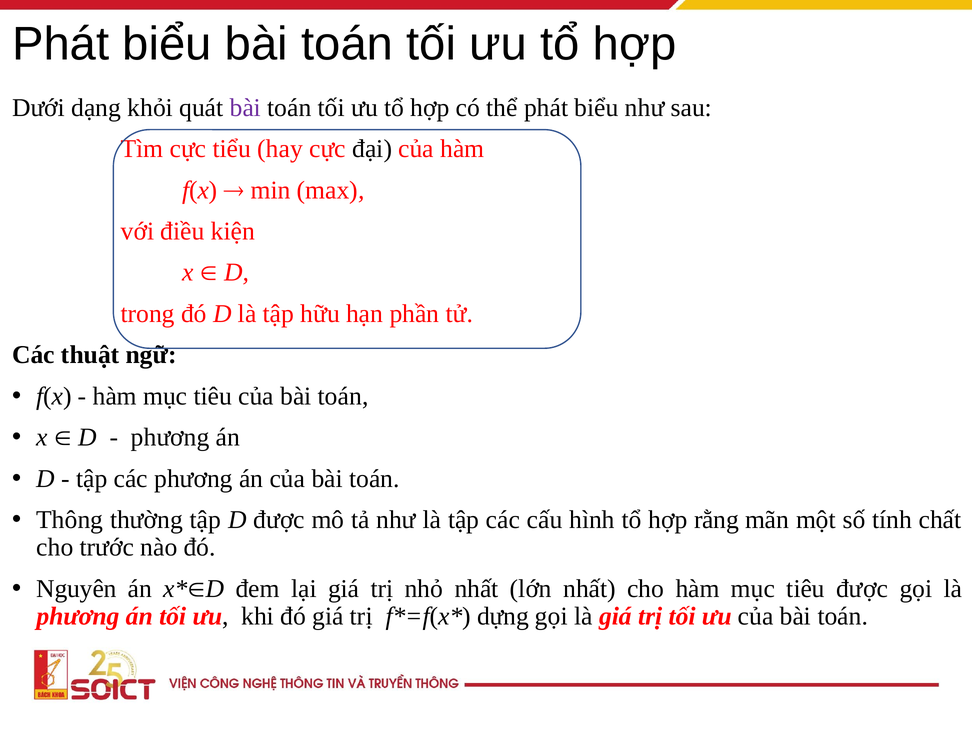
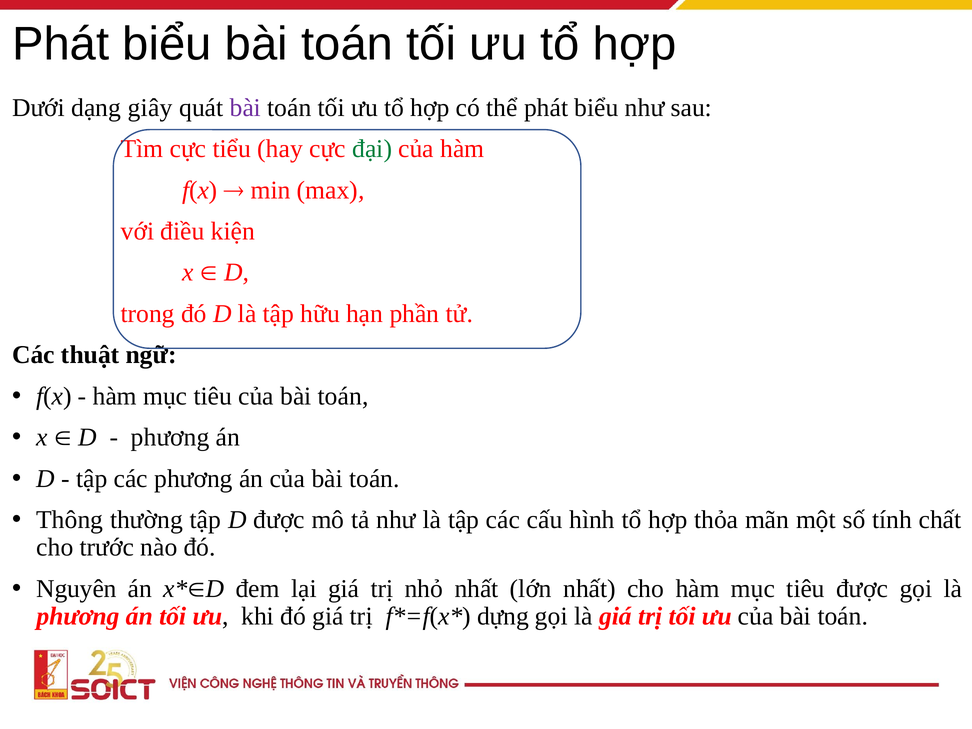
khỏi: khỏi -> giây
đại colour: black -> green
rằng: rằng -> thỏa
